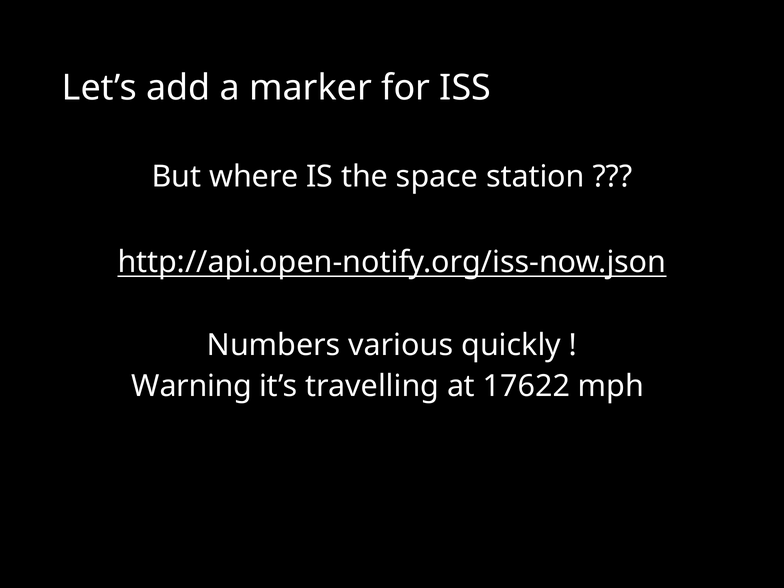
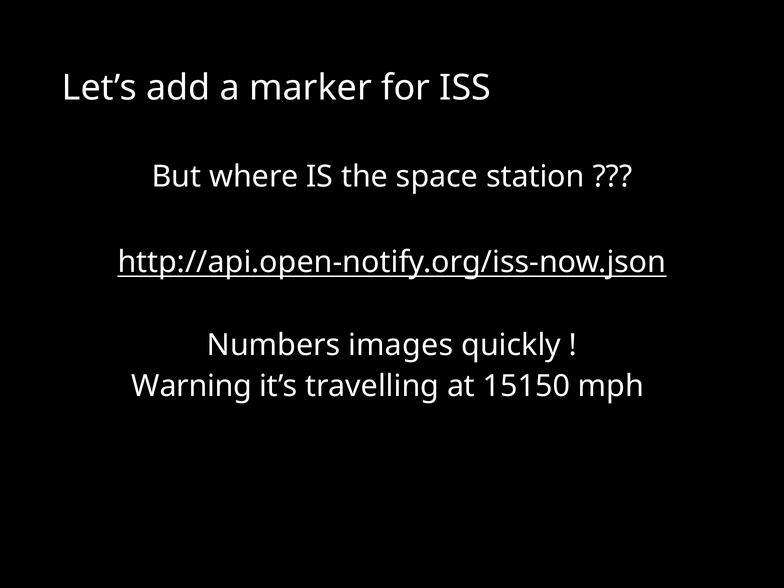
various: various -> images
17622: 17622 -> 15150
